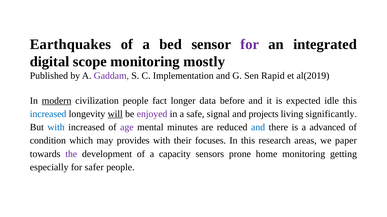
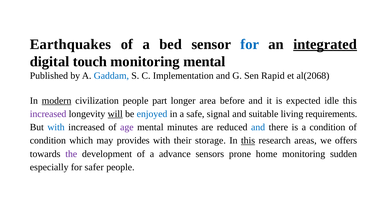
for at (250, 44) colour: purple -> blue
integrated underline: none -> present
scope: scope -> touch
monitoring mostly: mostly -> mental
Gaddam colour: purple -> blue
al(2019: al(2019 -> al(2068
fact: fact -> part
data: data -> area
increased at (48, 114) colour: blue -> purple
enjoyed colour: purple -> blue
projects: projects -> suitable
significantly: significantly -> requirements
a advanced: advanced -> condition
focuses: focuses -> storage
this at (248, 141) underline: none -> present
paper: paper -> offers
capacity: capacity -> advance
getting: getting -> sudden
